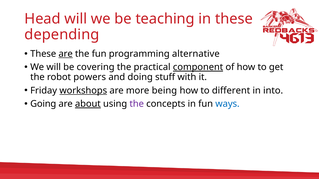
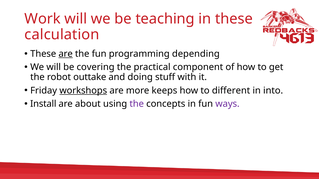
Head: Head -> Work
depending: depending -> calculation
alternative: alternative -> depending
component underline: present -> none
powers: powers -> outtake
being: being -> keeps
Going: Going -> Install
about underline: present -> none
ways colour: blue -> purple
